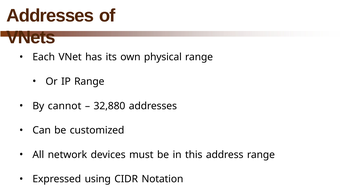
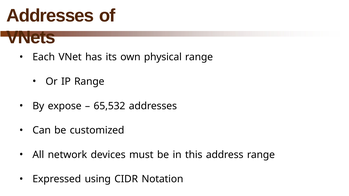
cannot: cannot -> expose
32,880: 32,880 -> 65,532
